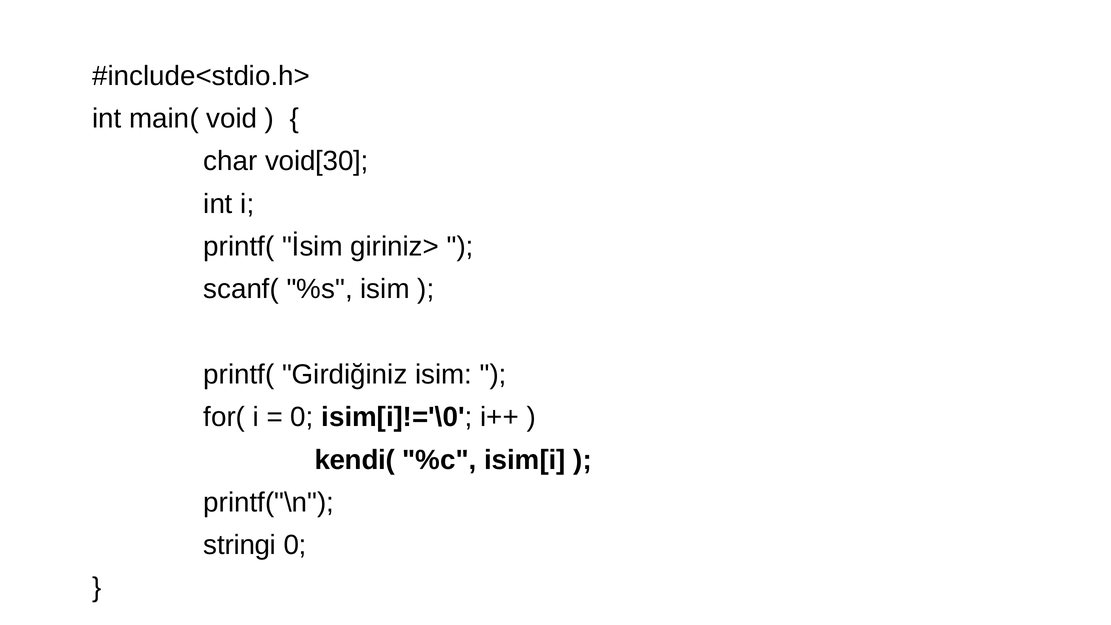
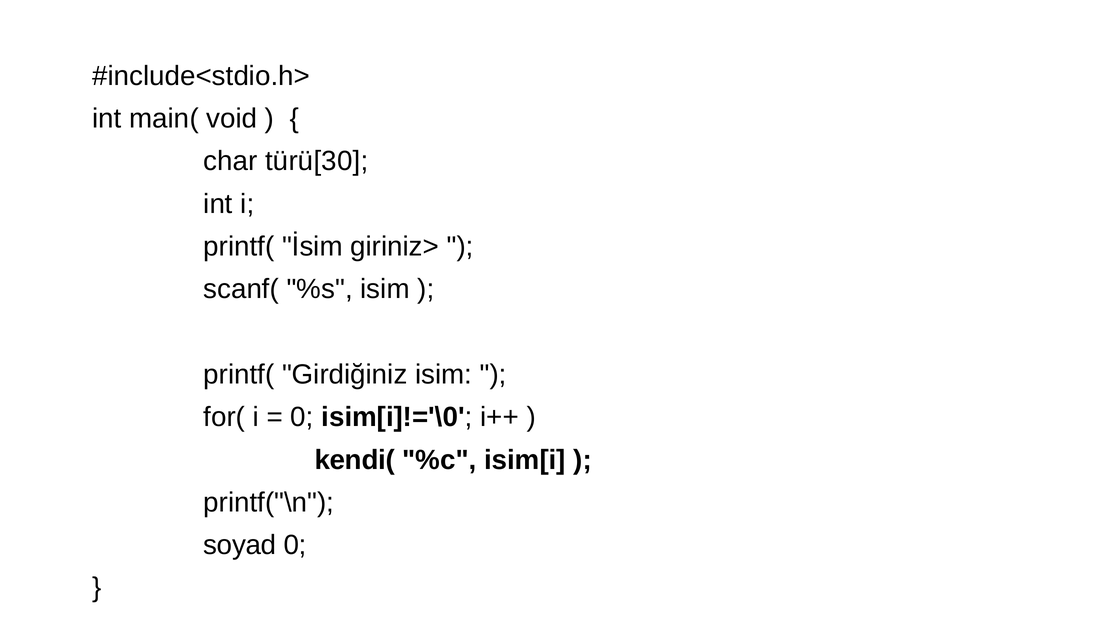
void[30: void[30 -> türü[30
stringi: stringi -> soyad
